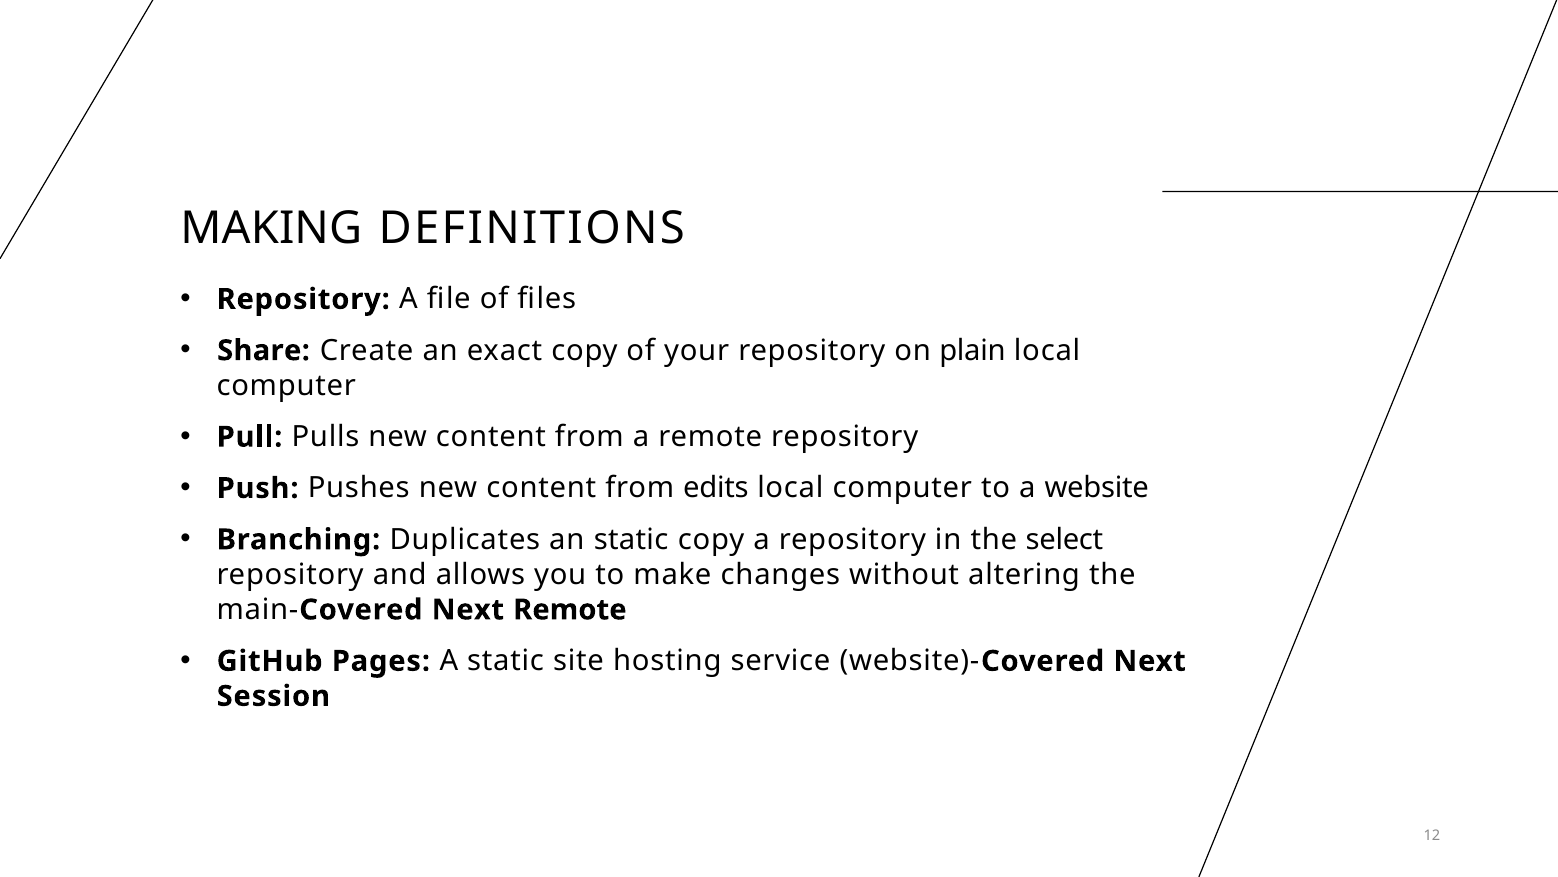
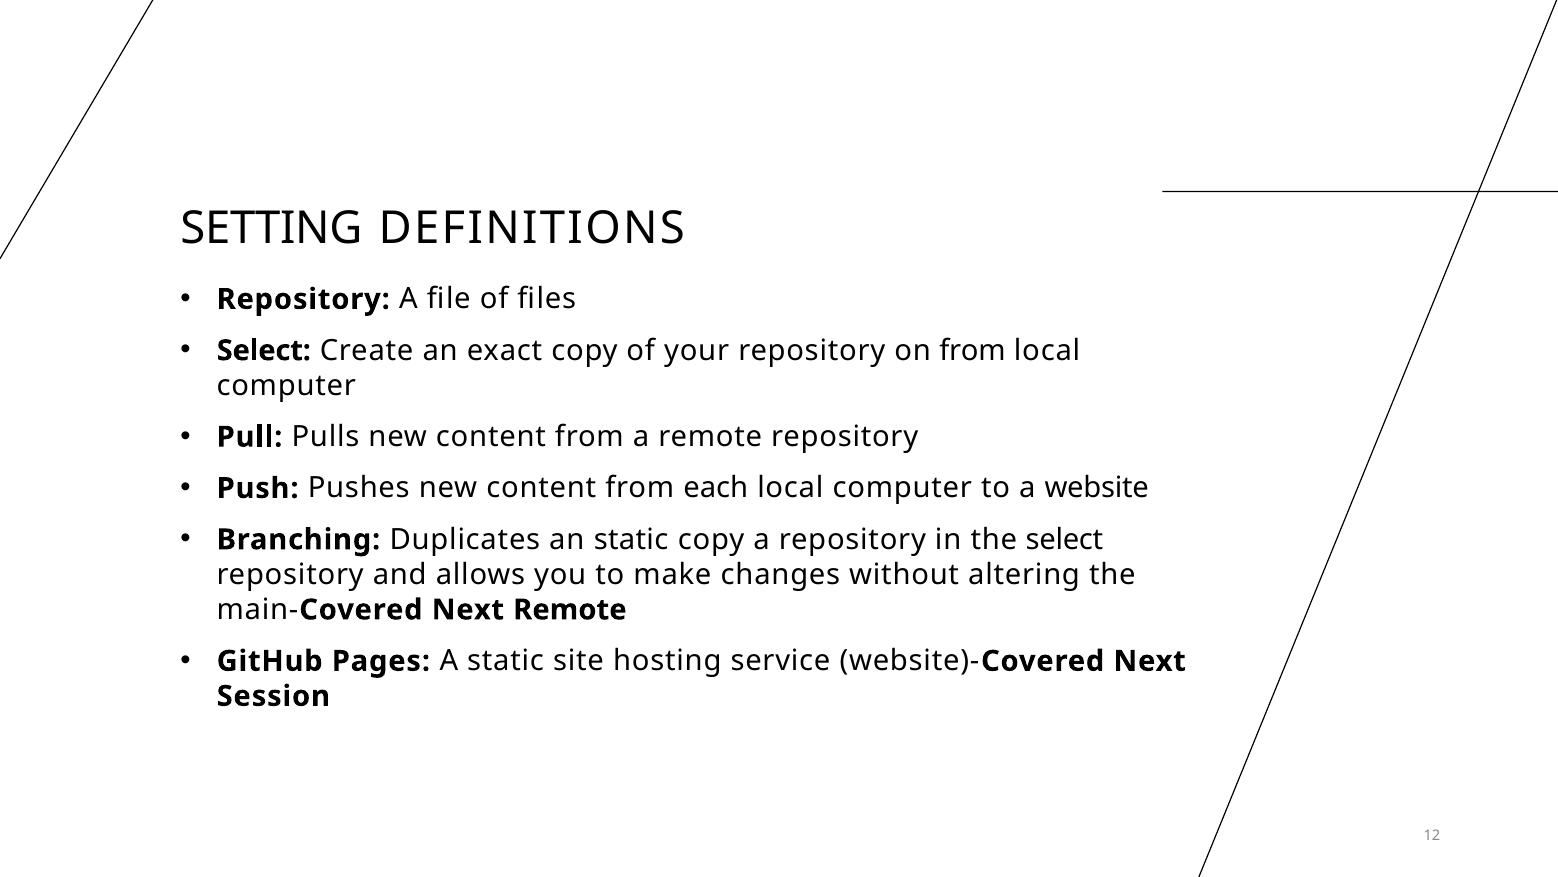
MAKING: MAKING -> SETTING
Share at (264, 350): Share -> Select
on plain: plain -> from
edits: edits -> each
